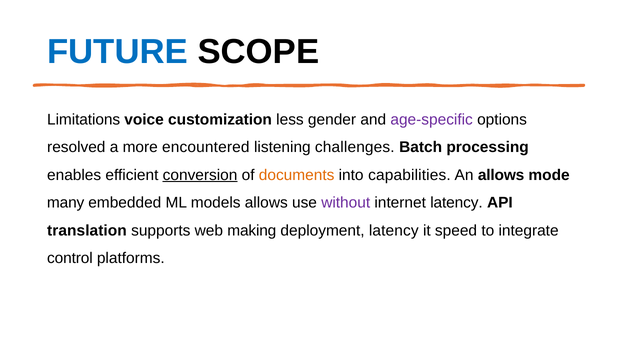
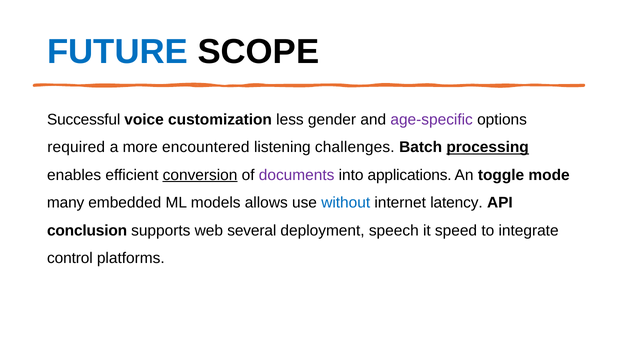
Limitations: Limitations -> Successful
resolved: resolved -> required
processing underline: none -> present
documents colour: orange -> purple
capabilities: capabilities -> applications
An allows: allows -> toggle
without colour: purple -> blue
translation: translation -> conclusion
making: making -> several
deployment latency: latency -> speech
